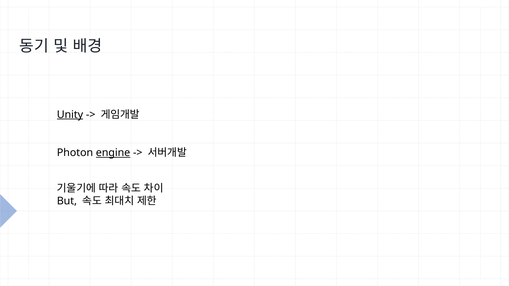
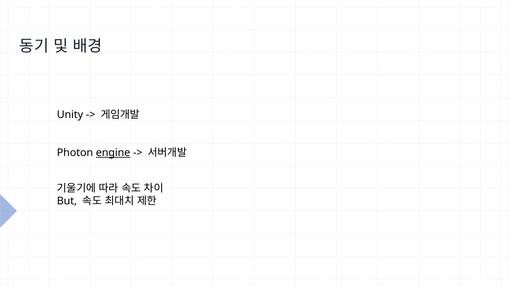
Unity underline: present -> none
